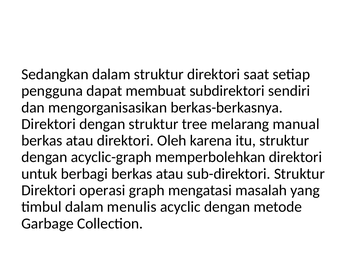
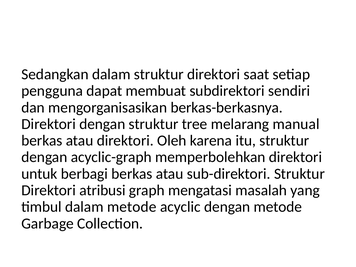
operasi: operasi -> atribusi
dalam menulis: menulis -> metode
